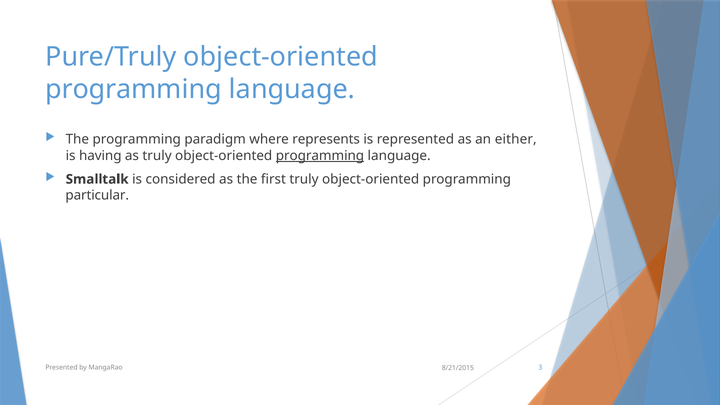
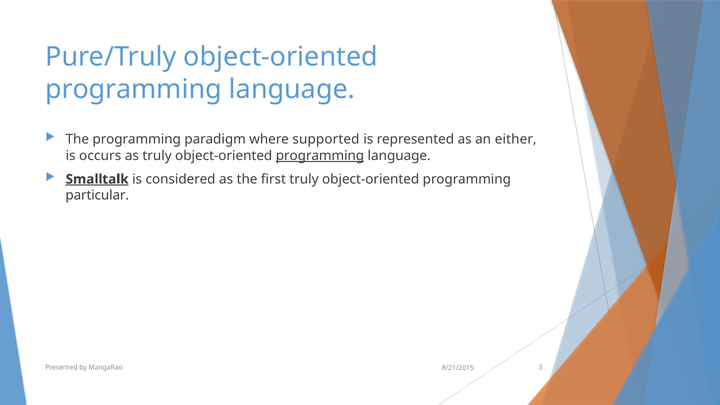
represents: represents -> supported
having: having -> occurs
Smalltalk underline: none -> present
